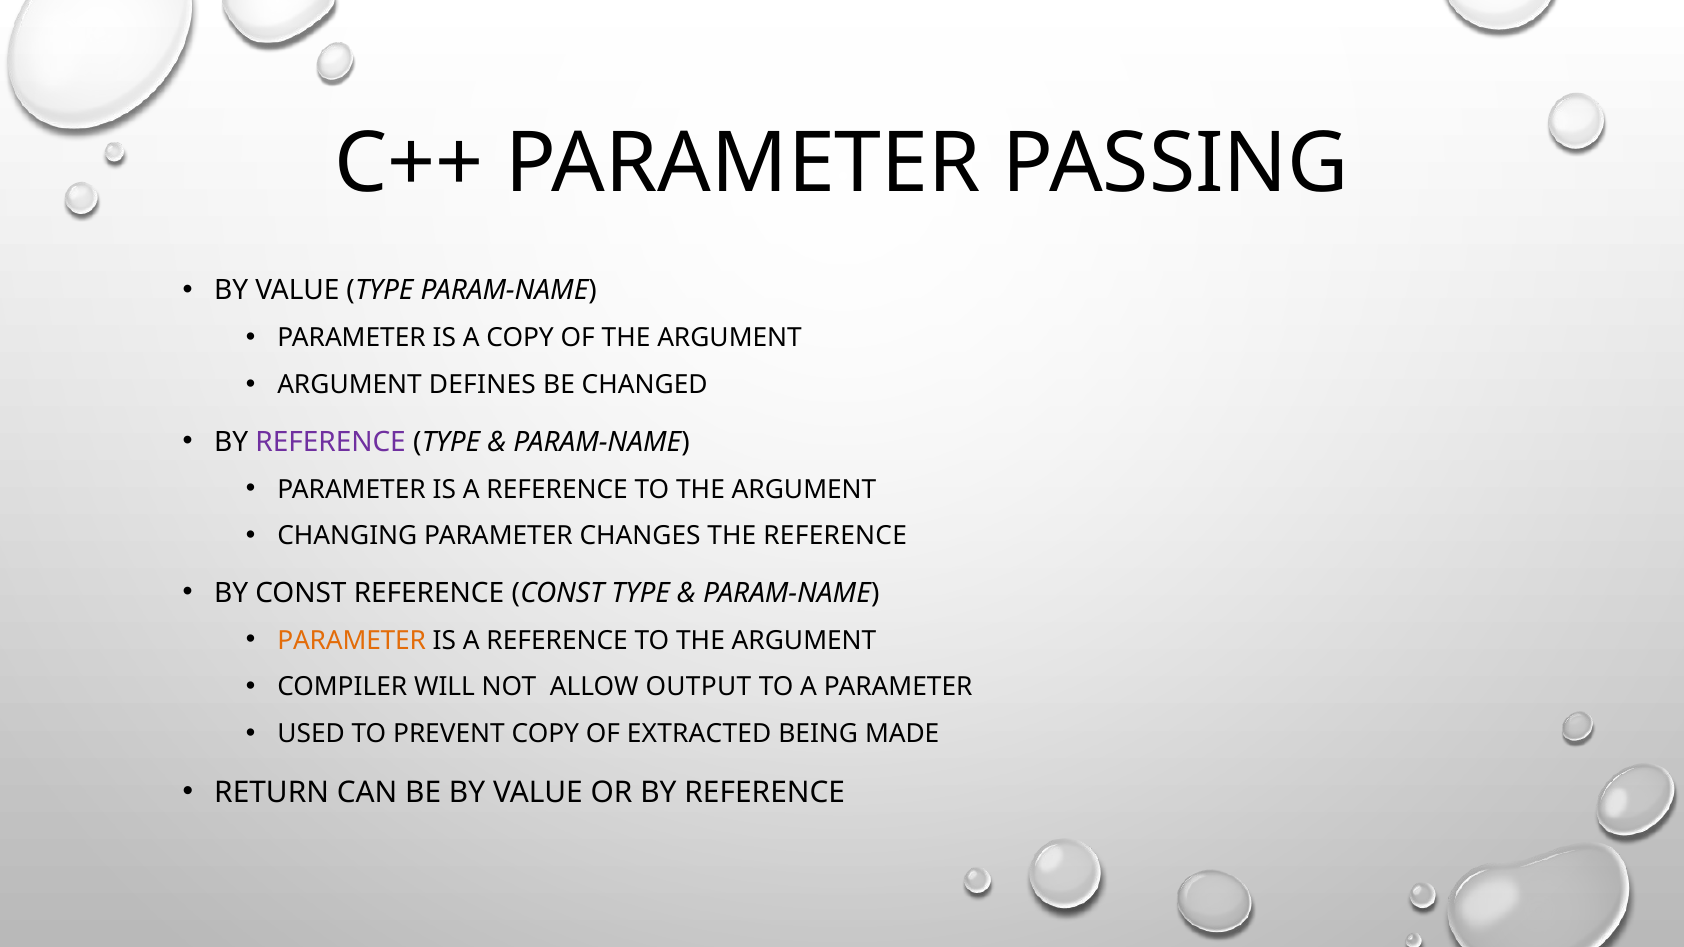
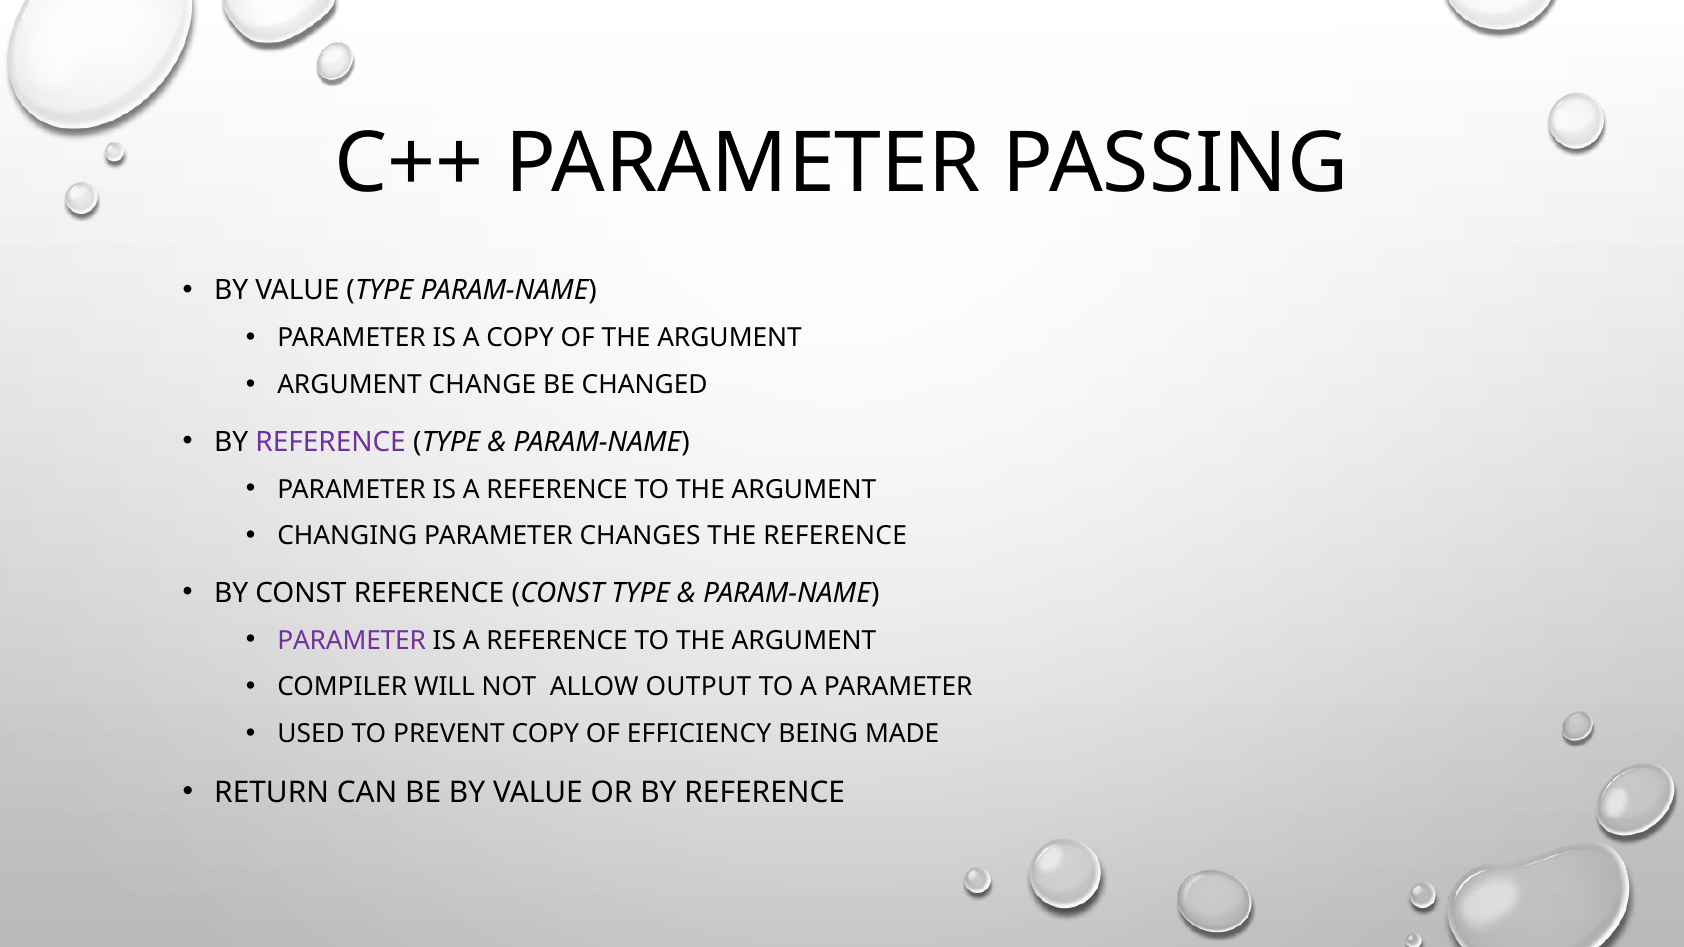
DEFINES: DEFINES -> CHANGE
PARAMETER at (352, 641) colour: orange -> purple
EXTRACTED: EXTRACTED -> EFFICIENCY
